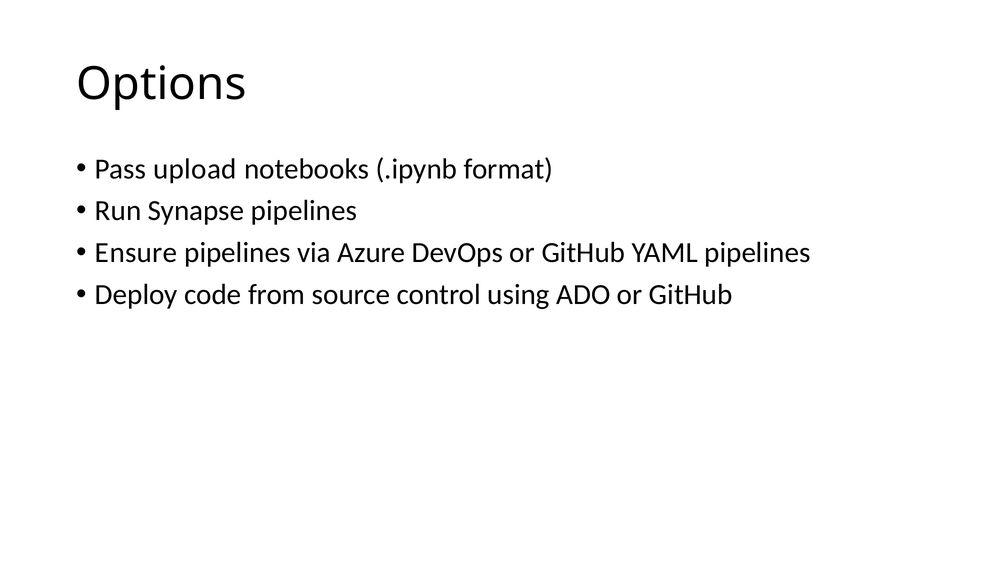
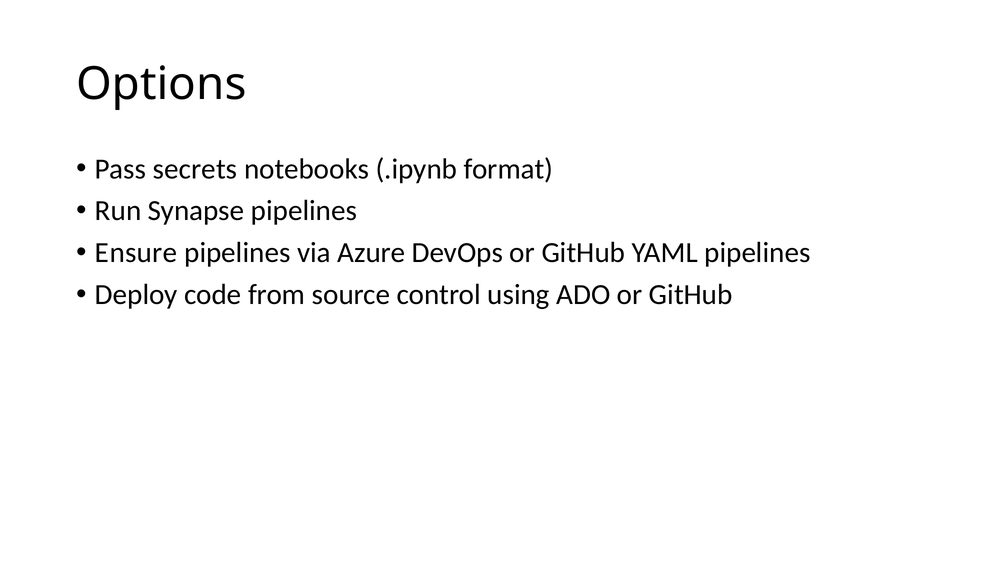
upload: upload -> secrets
